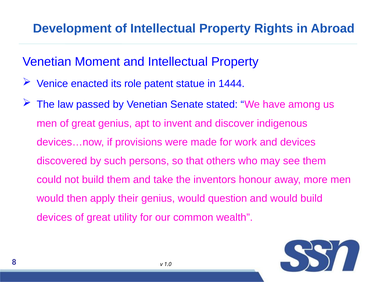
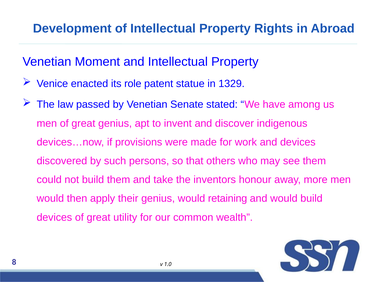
1444: 1444 -> 1329
question: question -> retaining
